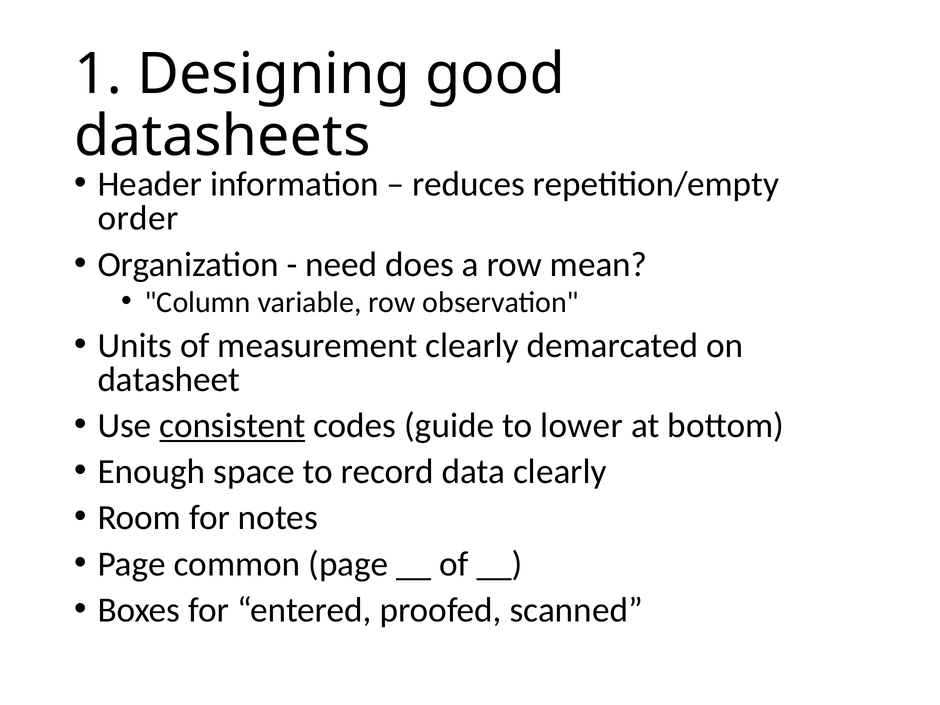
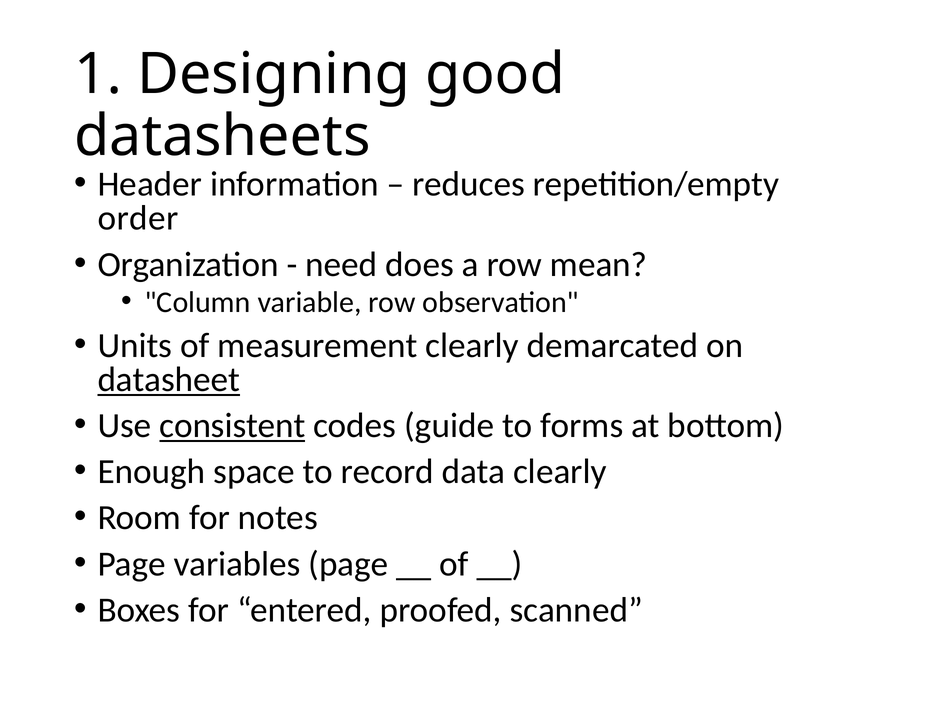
datasheet underline: none -> present
lower: lower -> forms
common: common -> variables
